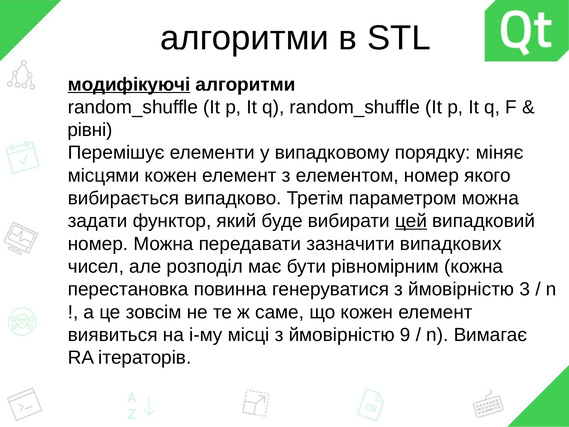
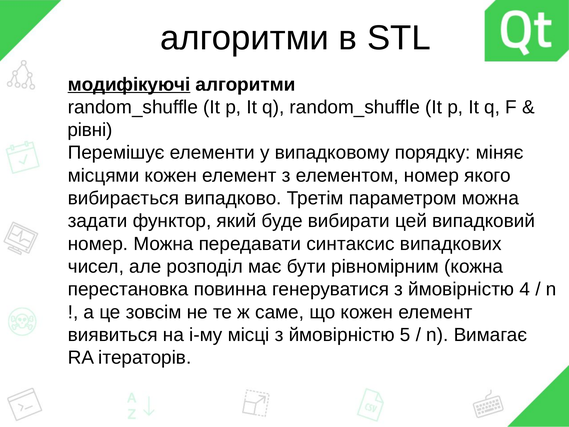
цей underline: present -> none
зазначити: зазначити -> синтаксис
3: 3 -> 4
9: 9 -> 5
